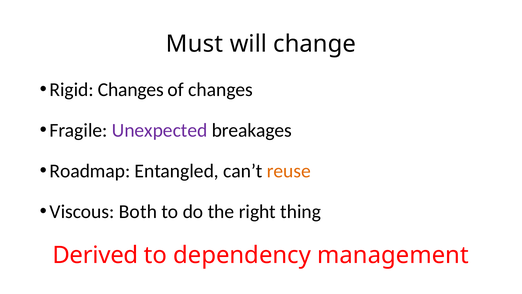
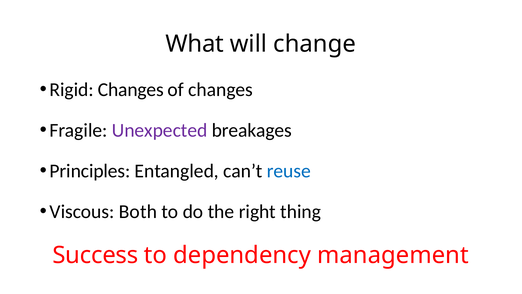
Must: Must -> What
Roadmap: Roadmap -> Principles
reuse colour: orange -> blue
Derived: Derived -> Success
